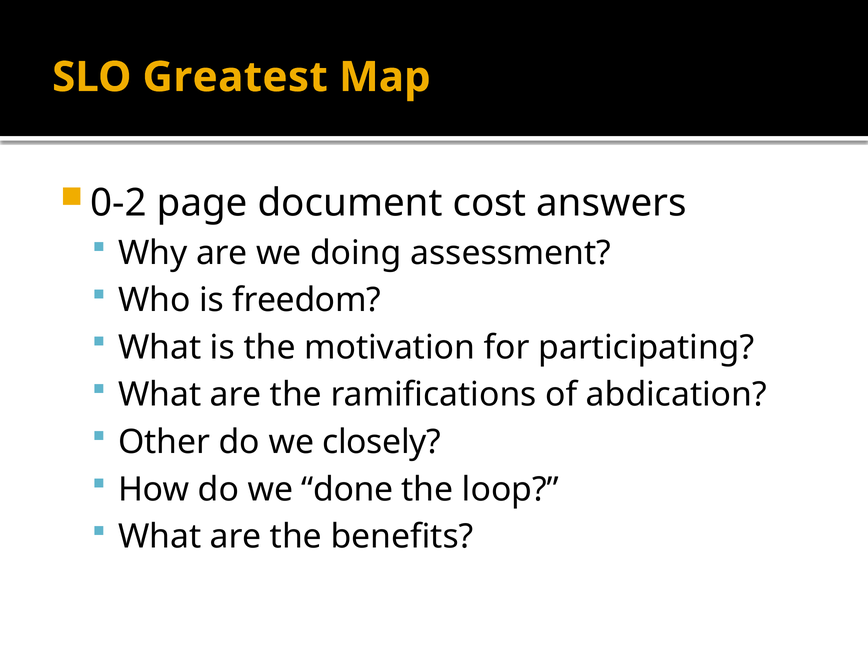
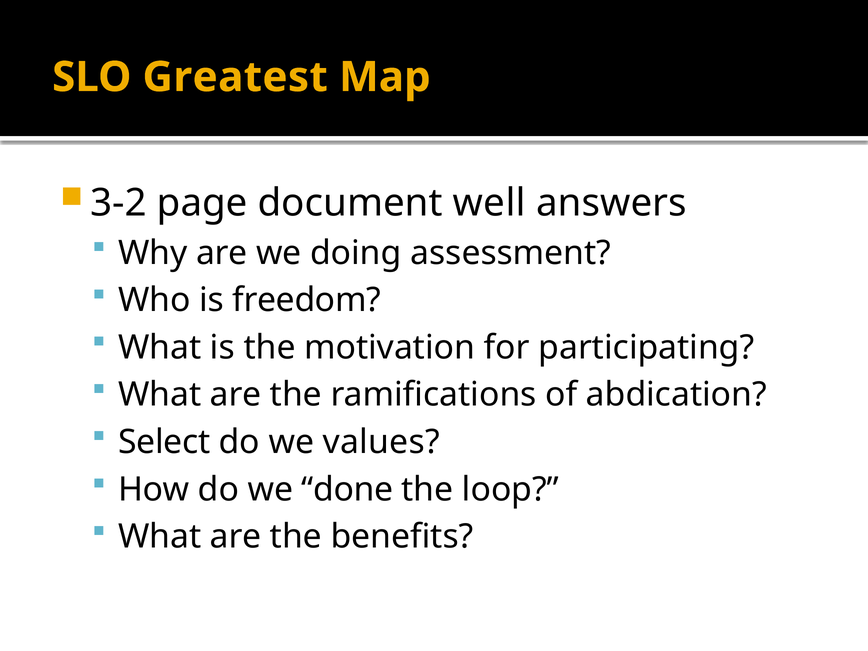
0-2: 0-2 -> 3-2
cost: cost -> well
Other: Other -> Select
closely: closely -> values
